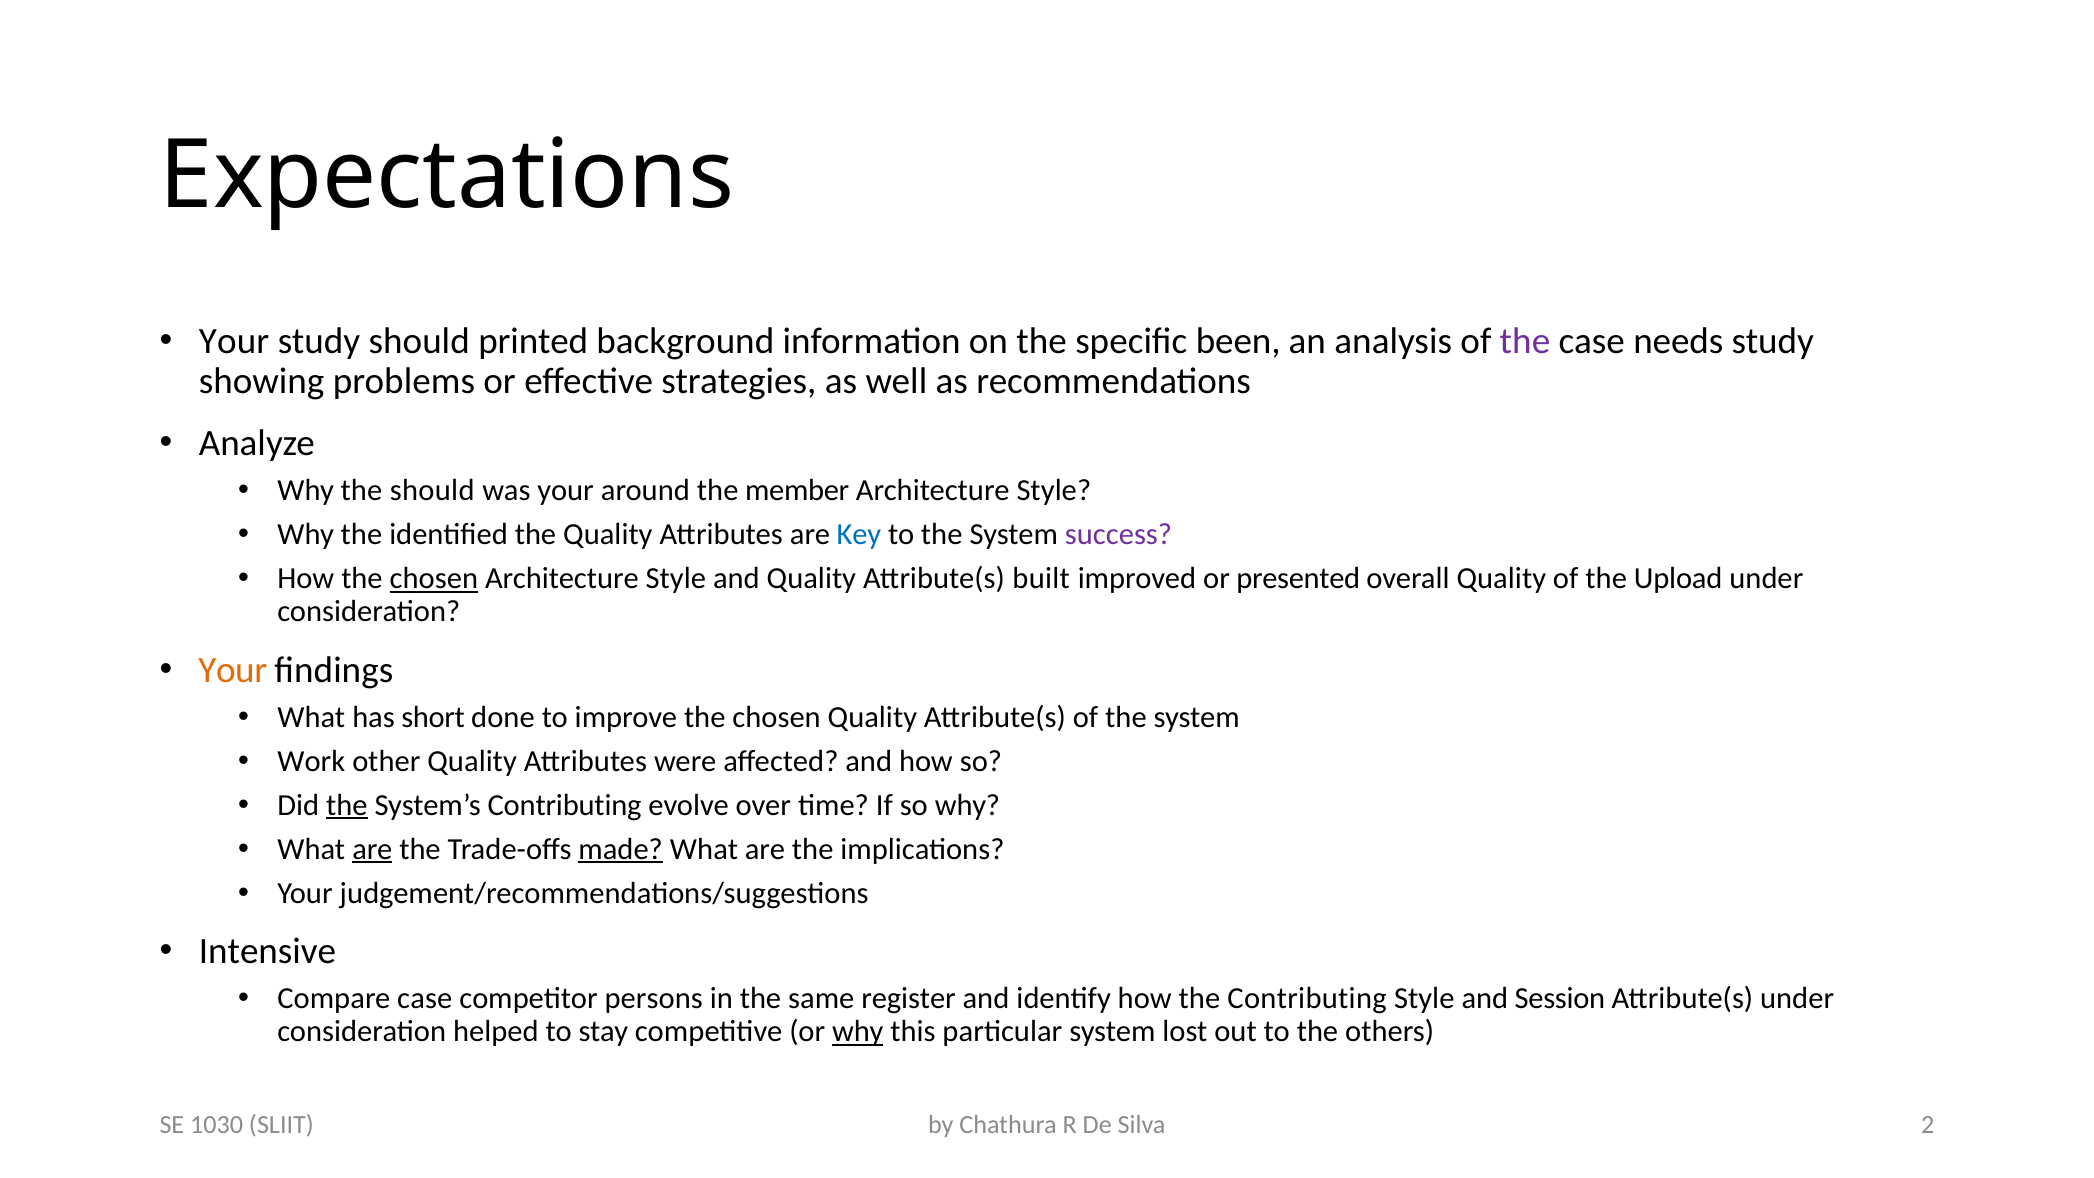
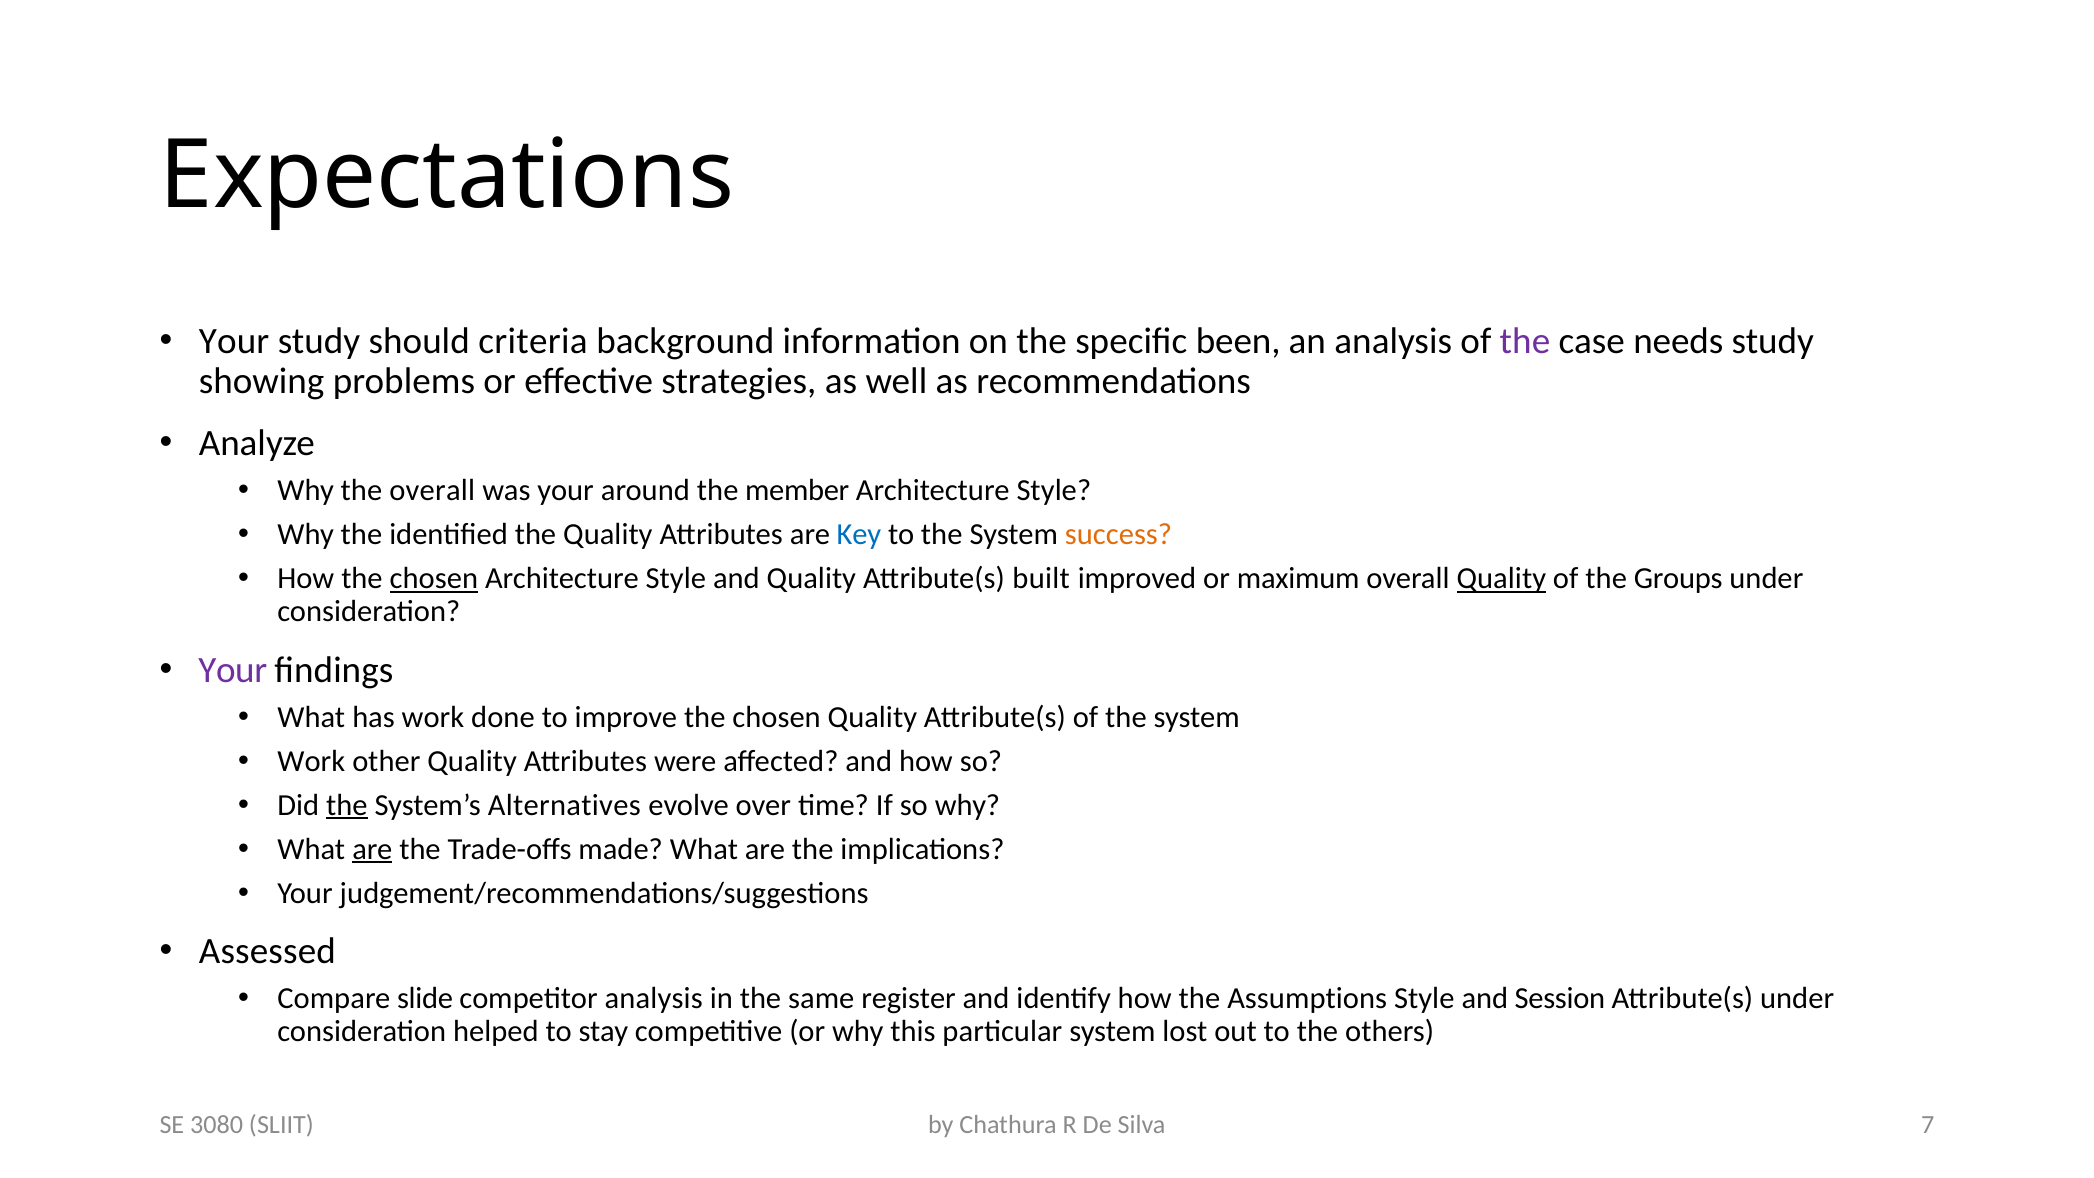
printed: printed -> criteria
the should: should -> overall
success colour: purple -> orange
presented: presented -> maximum
Quality at (1501, 578) underline: none -> present
Upload: Upload -> Groups
Your at (233, 670) colour: orange -> purple
has short: short -> work
System’s Contributing: Contributing -> Alternatives
made underline: present -> none
Intensive: Intensive -> Assessed
Compare case: case -> slide
competitor persons: persons -> analysis
the Contributing: Contributing -> Assumptions
why at (858, 1032) underline: present -> none
2: 2 -> 7
1030: 1030 -> 3080
